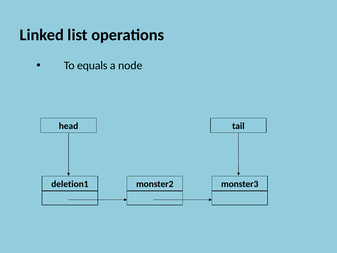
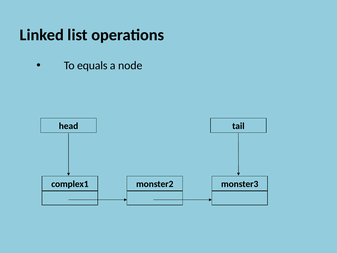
deletion1: deletion1 -> complex1
